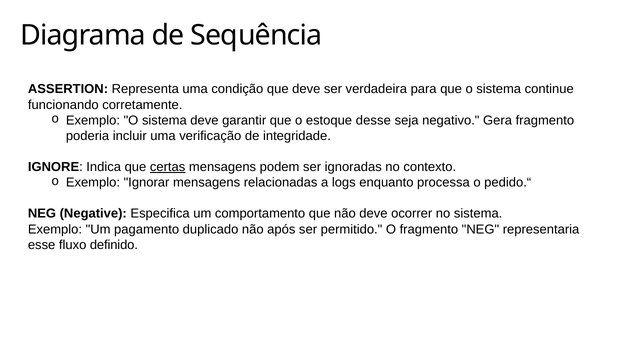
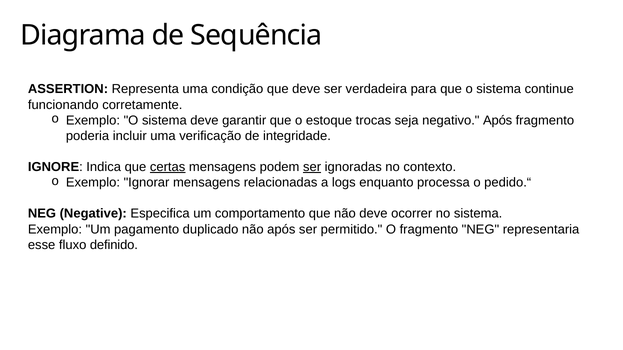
desse: desse -> trocas
negativo Gera: Gera -> Após
ser at (312, 167) underline: none -> present
